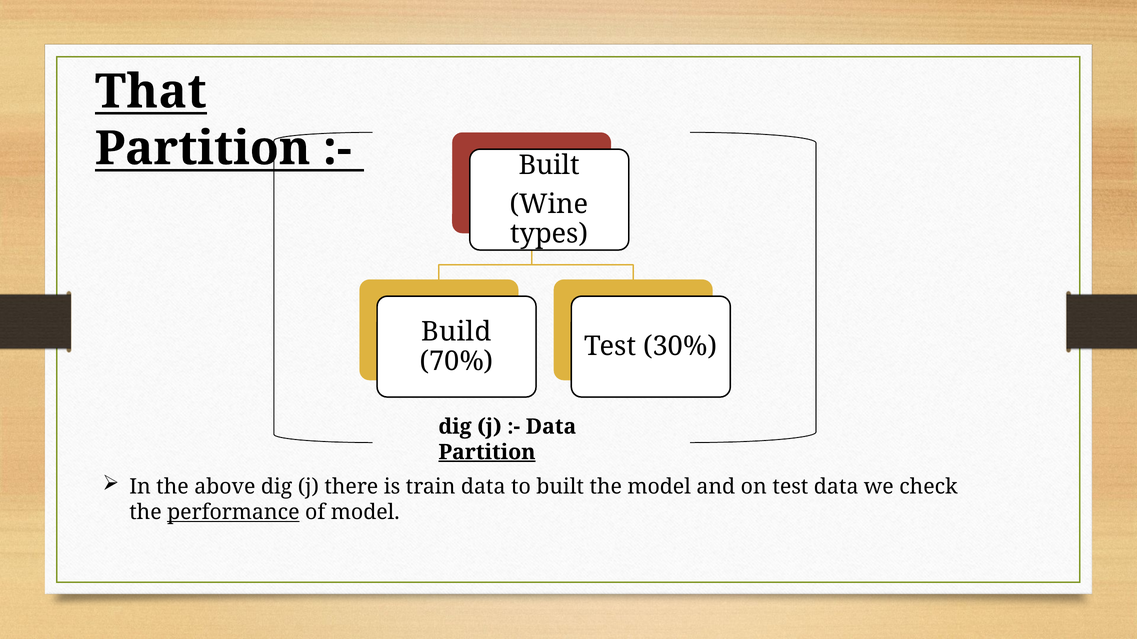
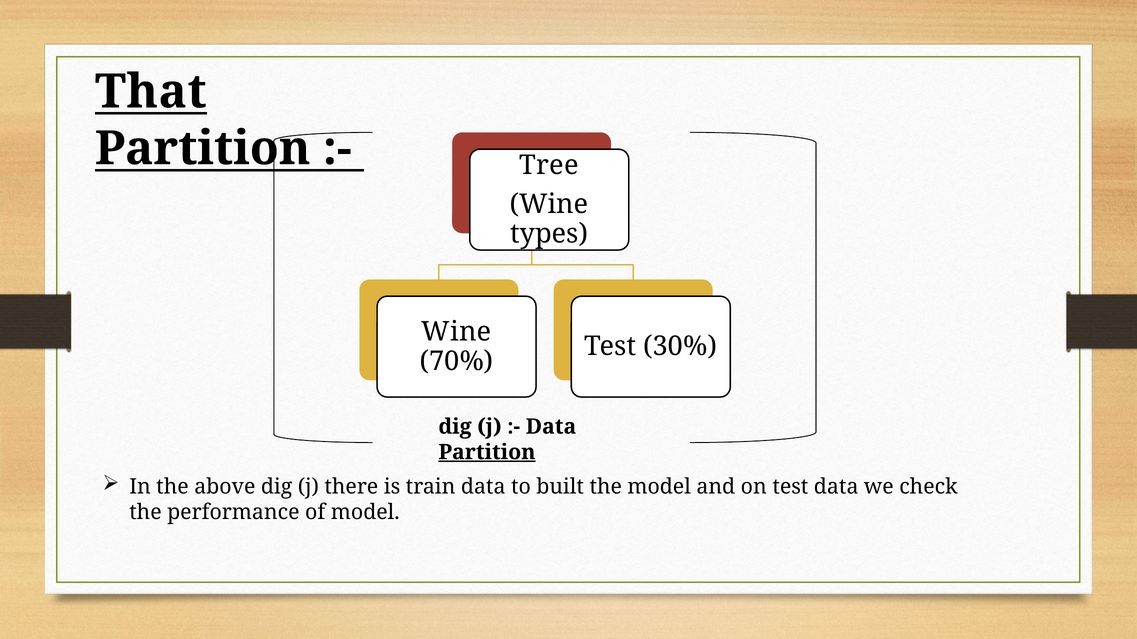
Built at (549, 165): Built -> Tree
Build at (456, 332): Build -> Wine
performance underline: present -> none
